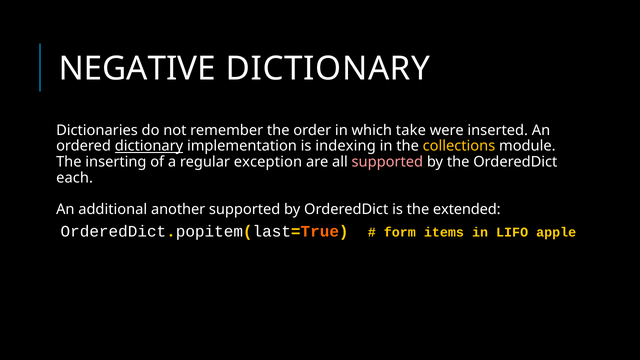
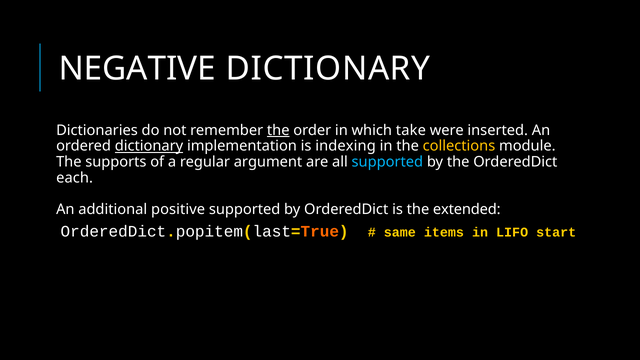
the at (278, 130) underline: none -> present
inserting: inserting -> supports
exception: exception -> argument
supported at (387, 162) colour: pink -> light blue
another: another -> positive
form: form -> same
apple: apple -> start
